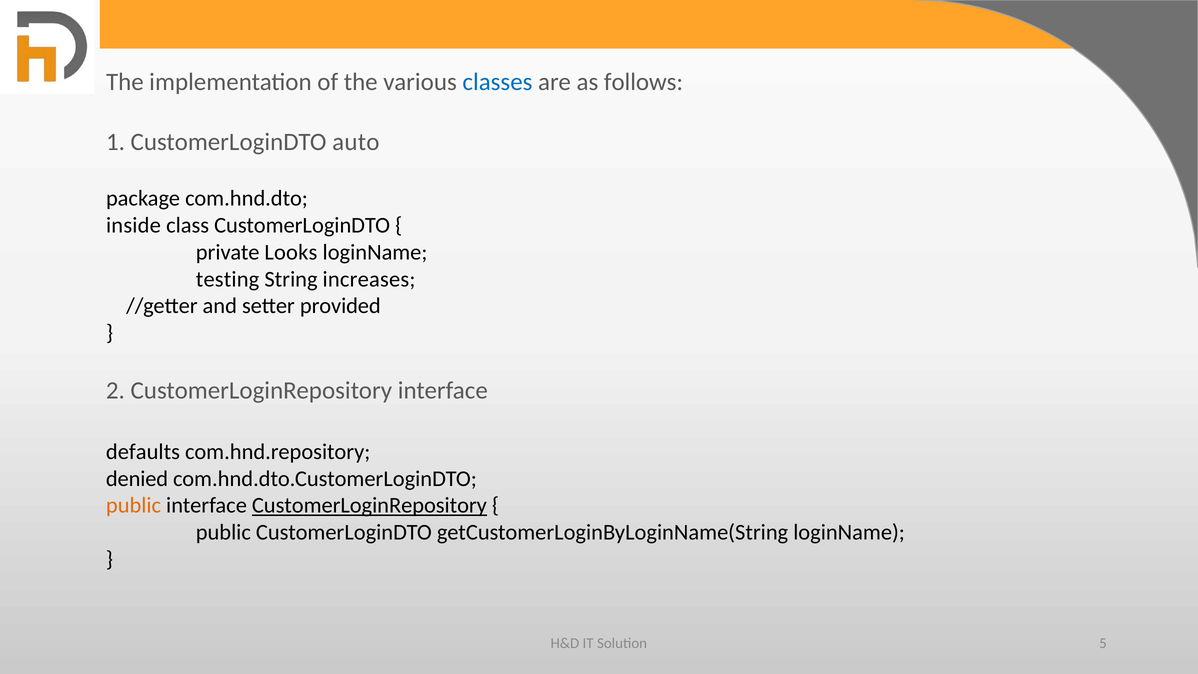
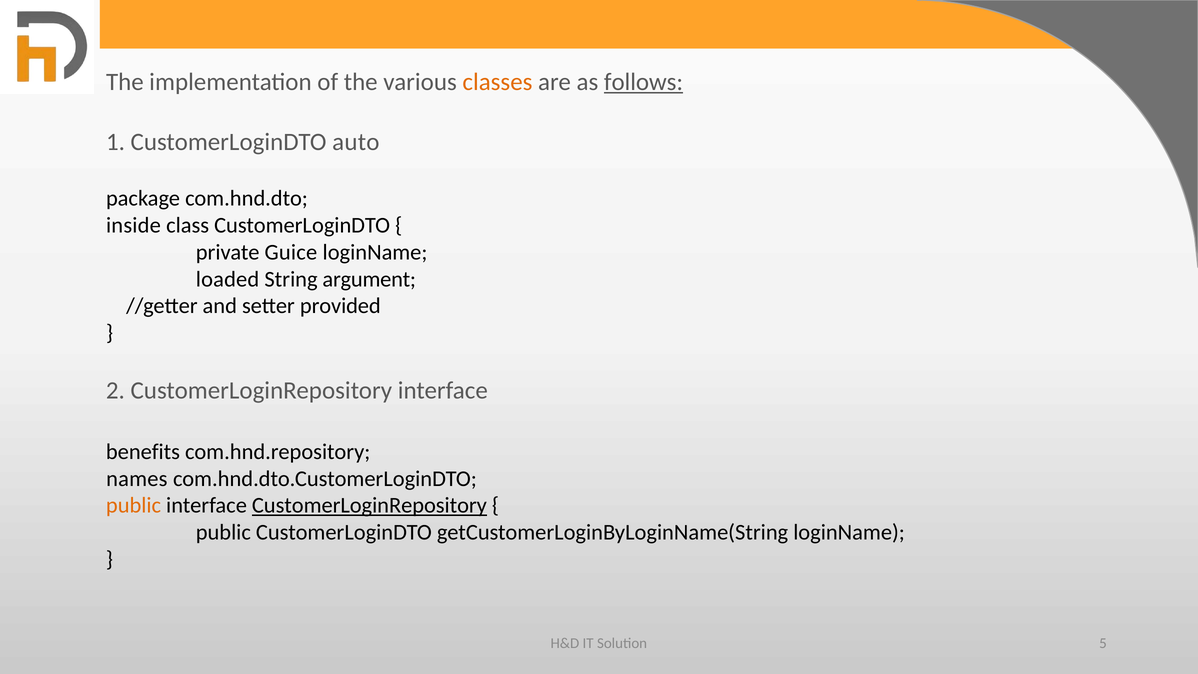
classes colour: blue -> orange
follows underline: none -> present
Looks: Looks -> Guice
testing: testing -> loaded
increases: increases -> argument
defaults: defaults -> benefits
denied: denied -> names
